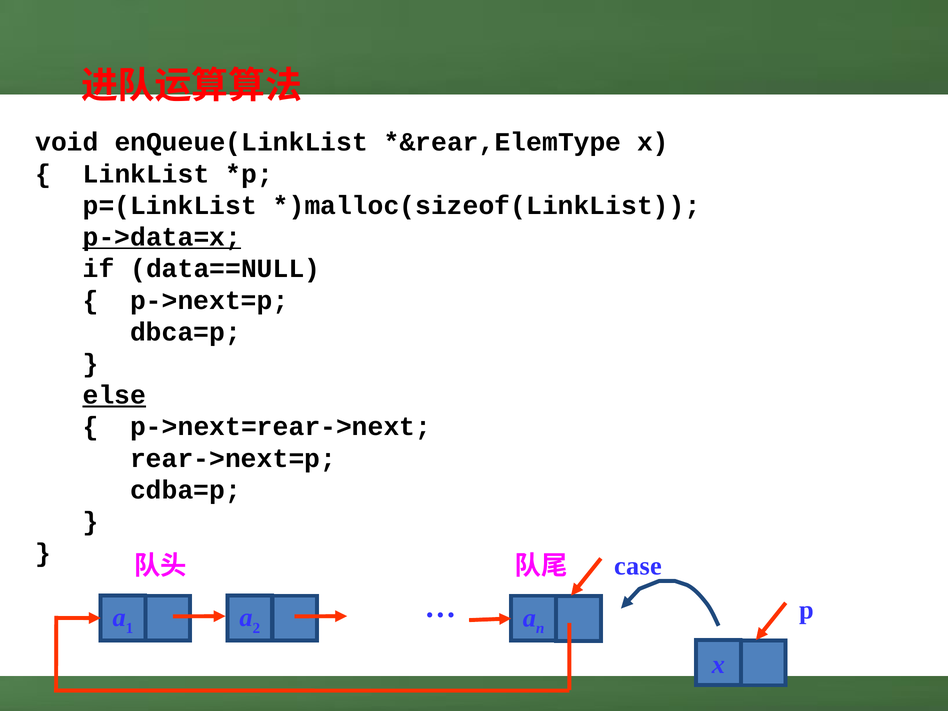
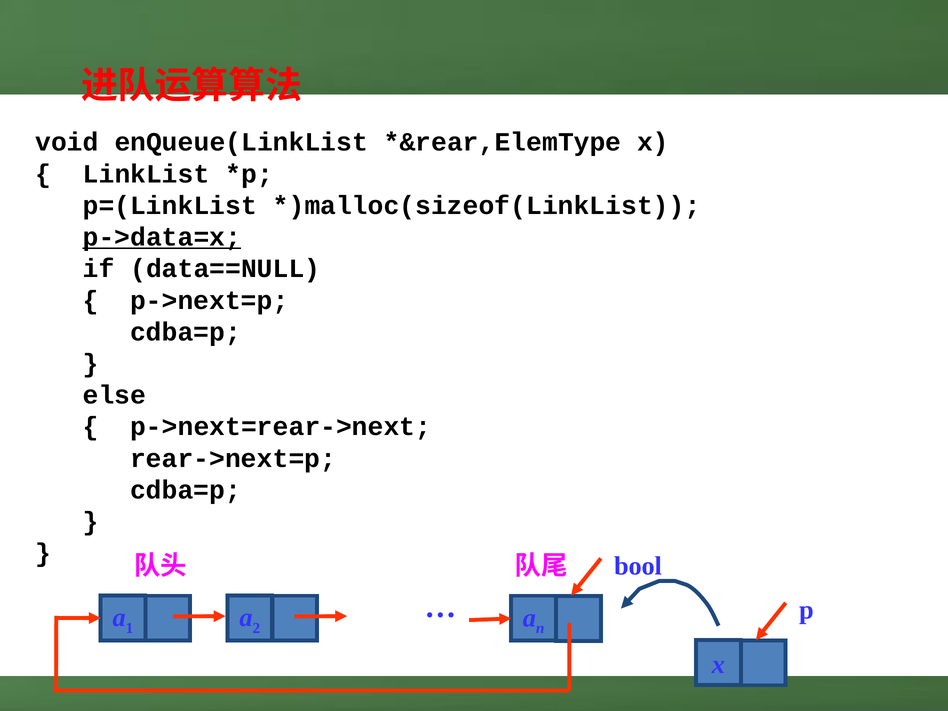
dbca=p at (186, 332): dbca=p -> cdba=p
else underline: present -> none
case: case -> bool
